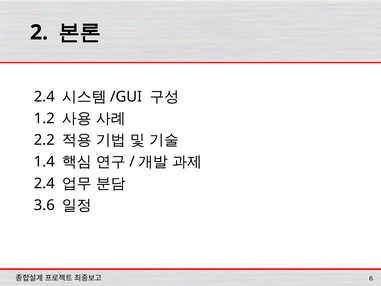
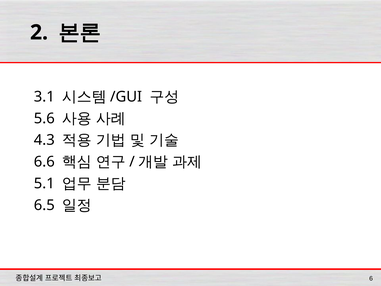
2.4 at (44, 97): 2.4 -> 3.1
1.2: 1.2 -> 5.6
2.2: 2.2 -> 4.3
1.4: 1.4 -> 6.6
2.4 at (44, 183): 2.4 -> 5.1
3.6: 3.6 -> 6.5
